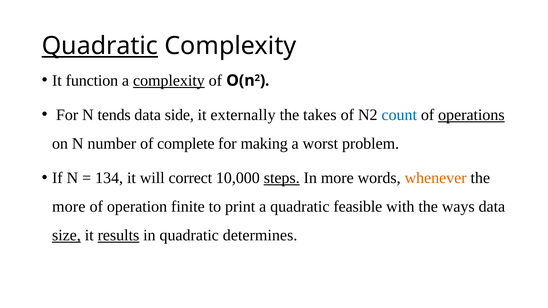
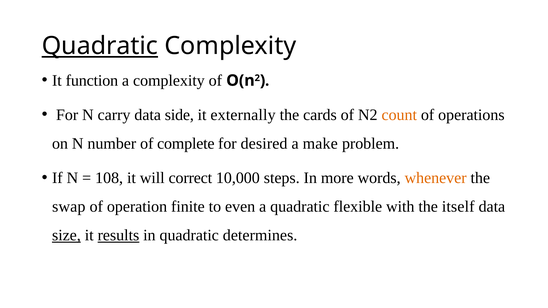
complexity at (169, 81) underline: present -> none
tends: tends -> carry
takes: takes -> cards
count colour: blue -> orange
operations underline: present -> none
making: making -> desired
worst: worst -> make
134: 134 -> 108
steps underline: present -> none
more at (69, 207): more -> swap
print: print -> even
feasible: feasible -> flexible
ways: ways -> itself
